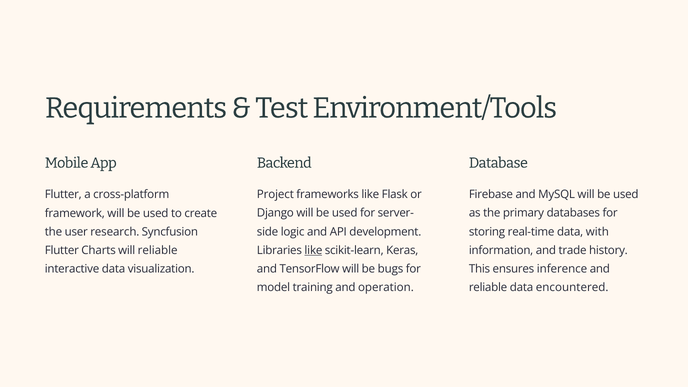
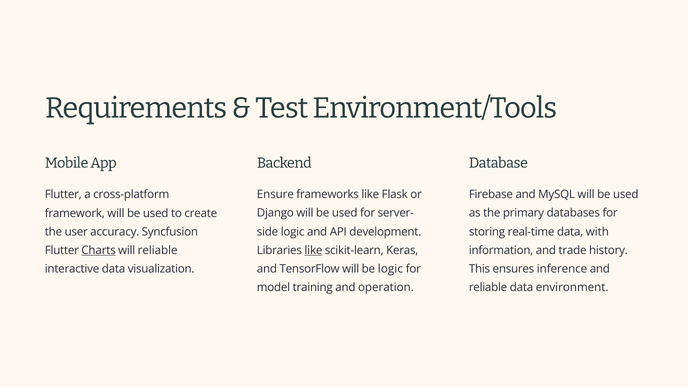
Project: Project -> Ensure
research: research -> accuracy
Charts underline: none -> present
be bugs: bugs -> logic
encountered: encountered -> environment
